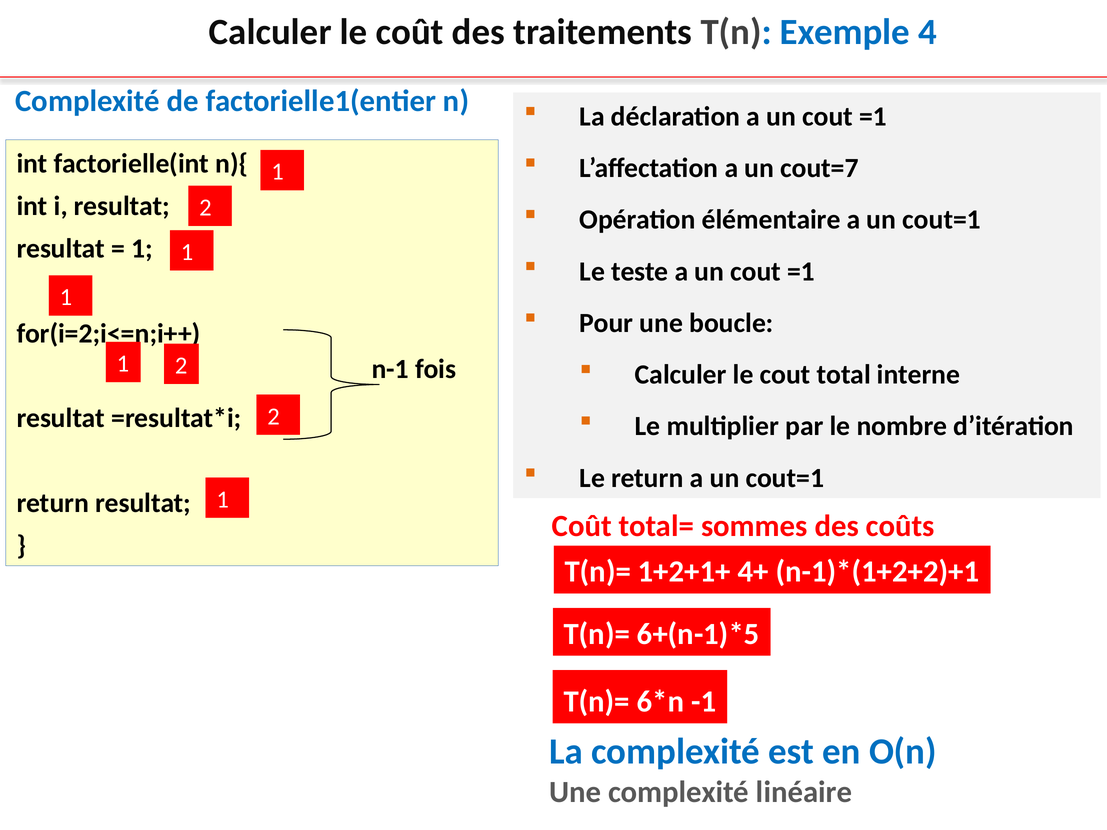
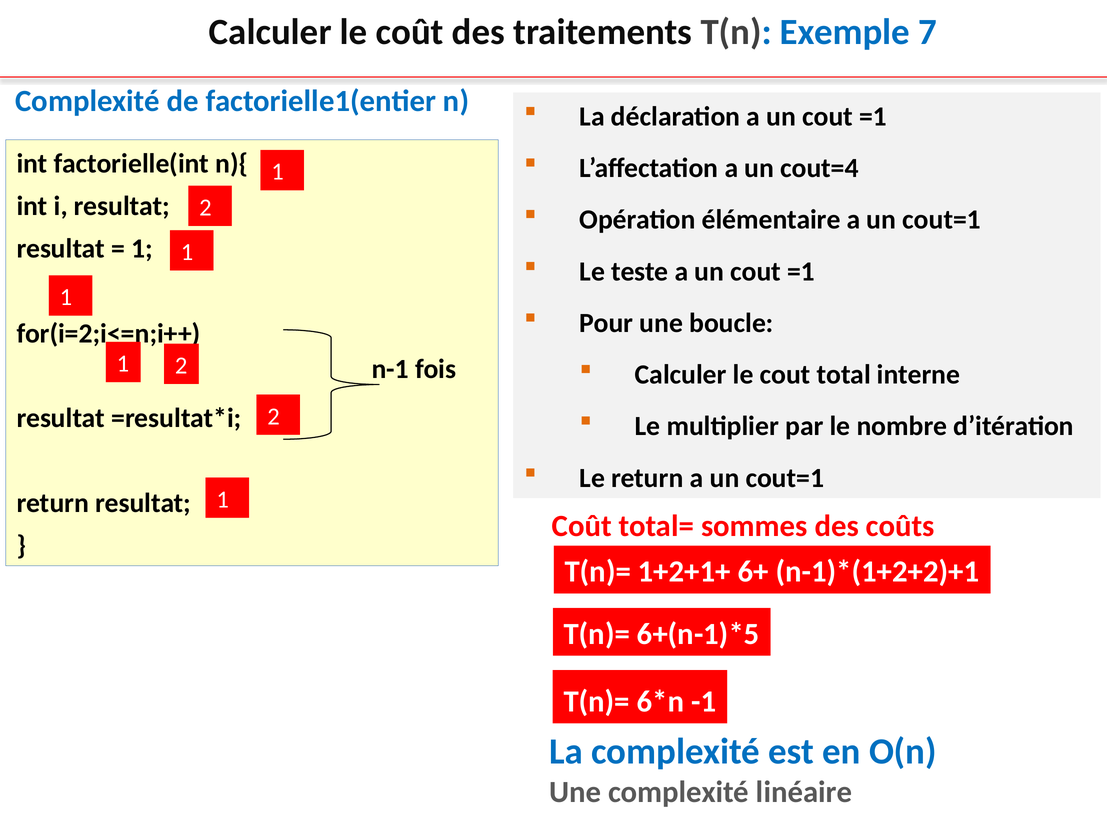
4: 4 -> 7
cout=7: cout=7 -> cout=4
4+: 4+ -> 6+
